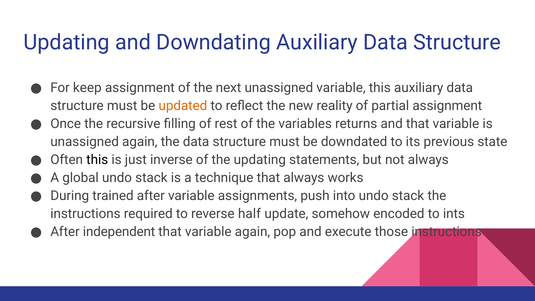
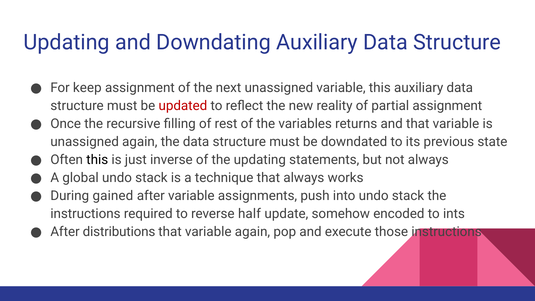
updated colour: orange -> red
trained: trained -> gained
independent: independent -> distributions
